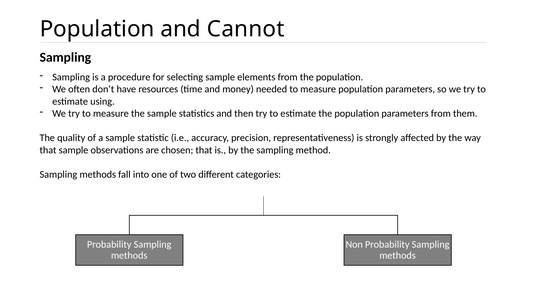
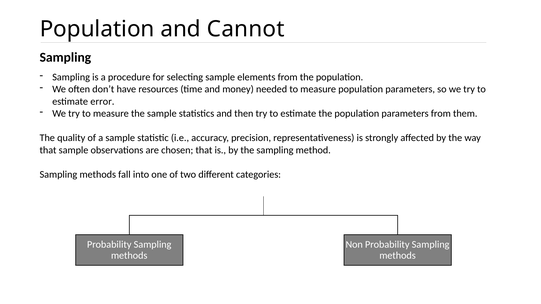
using: using -> error
